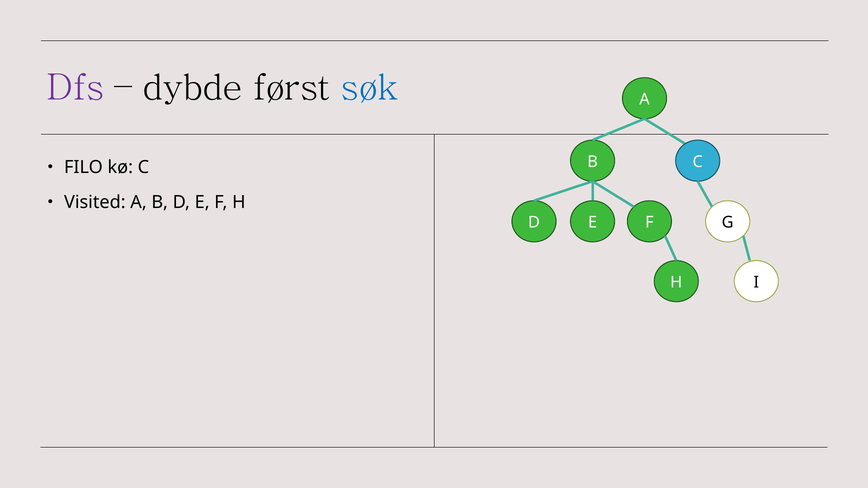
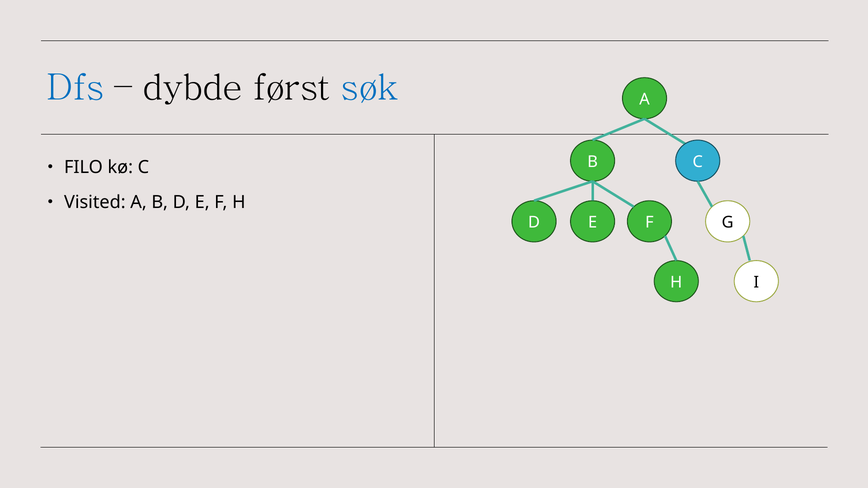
Dfs colour: purple -> blue
